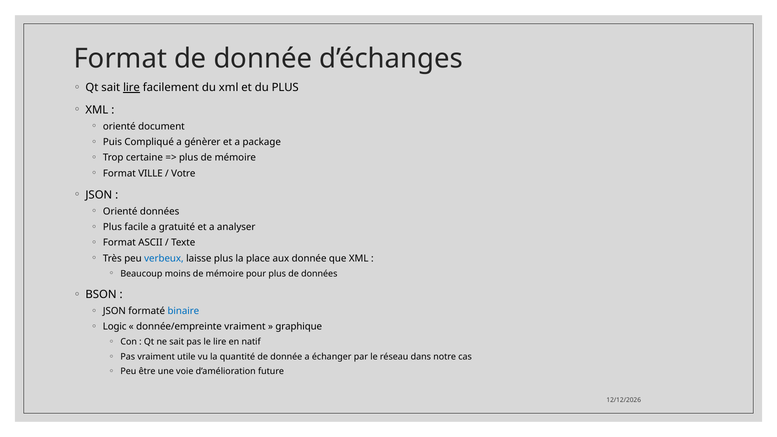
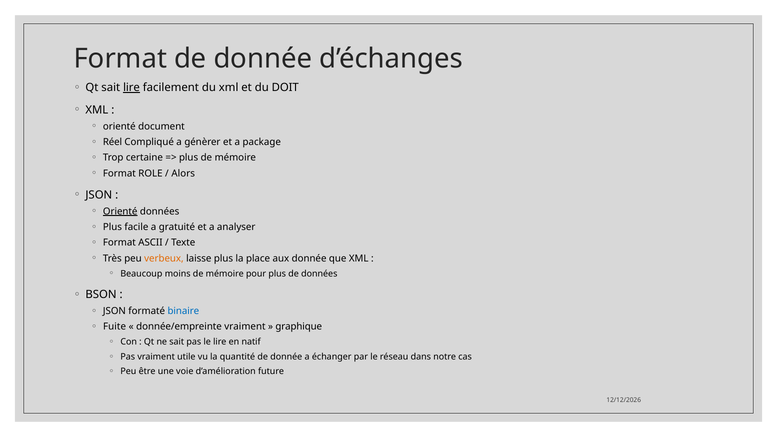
du PLUS: PLUS -> DOIT
Puis: Puis -> Réel
VILLE: VILLE -> ROLE
Votre: Votre -> Alors
Orienté at (120, 211) underline: none -> present
verbeux colour: blue -> orange
Logic: Logic -> Fuite
